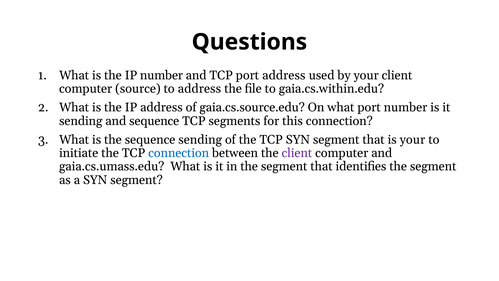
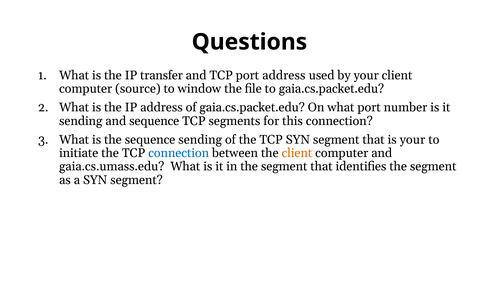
IP number: number -> transfer
to address: address -> window
to gaia.cs.within.edu: gaia.cs.within.edu -> gaia.cs.packet.edu
of gaia.cs.source.edu: gaia.cs.source.edu -> gaia.cs.packet.edu
client at (297, 153) colour: purple -> orange
